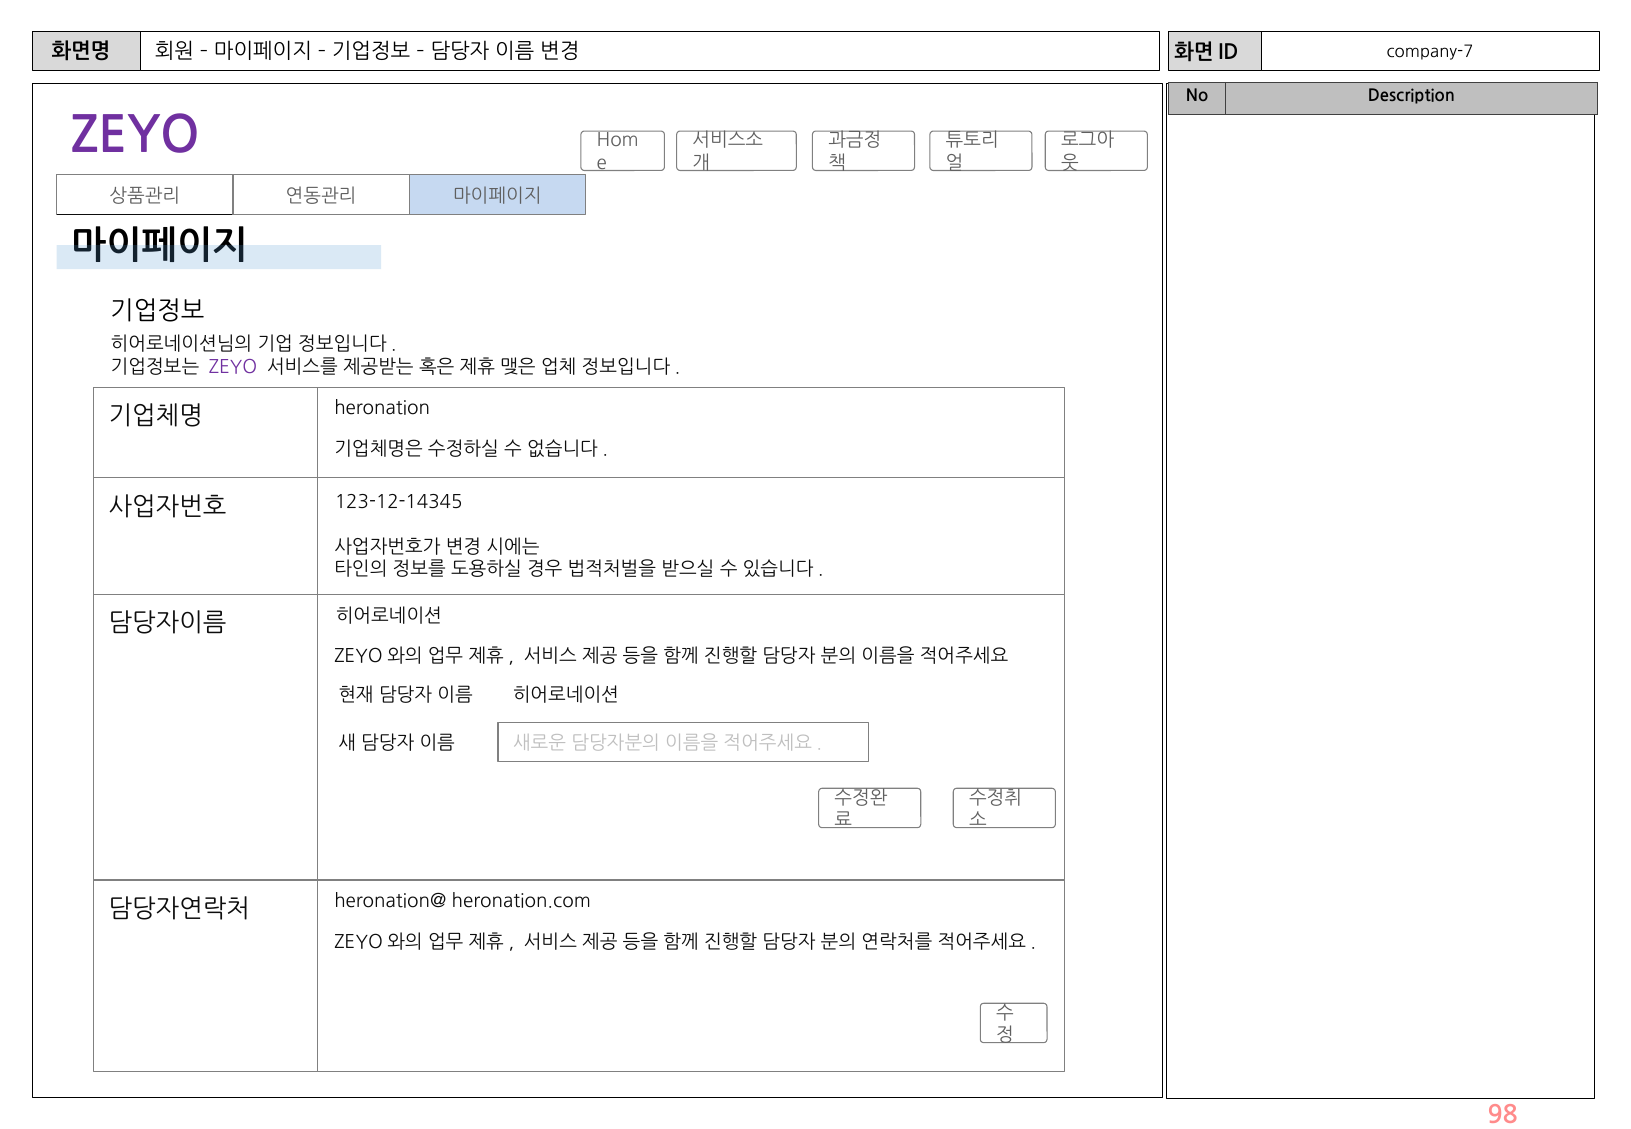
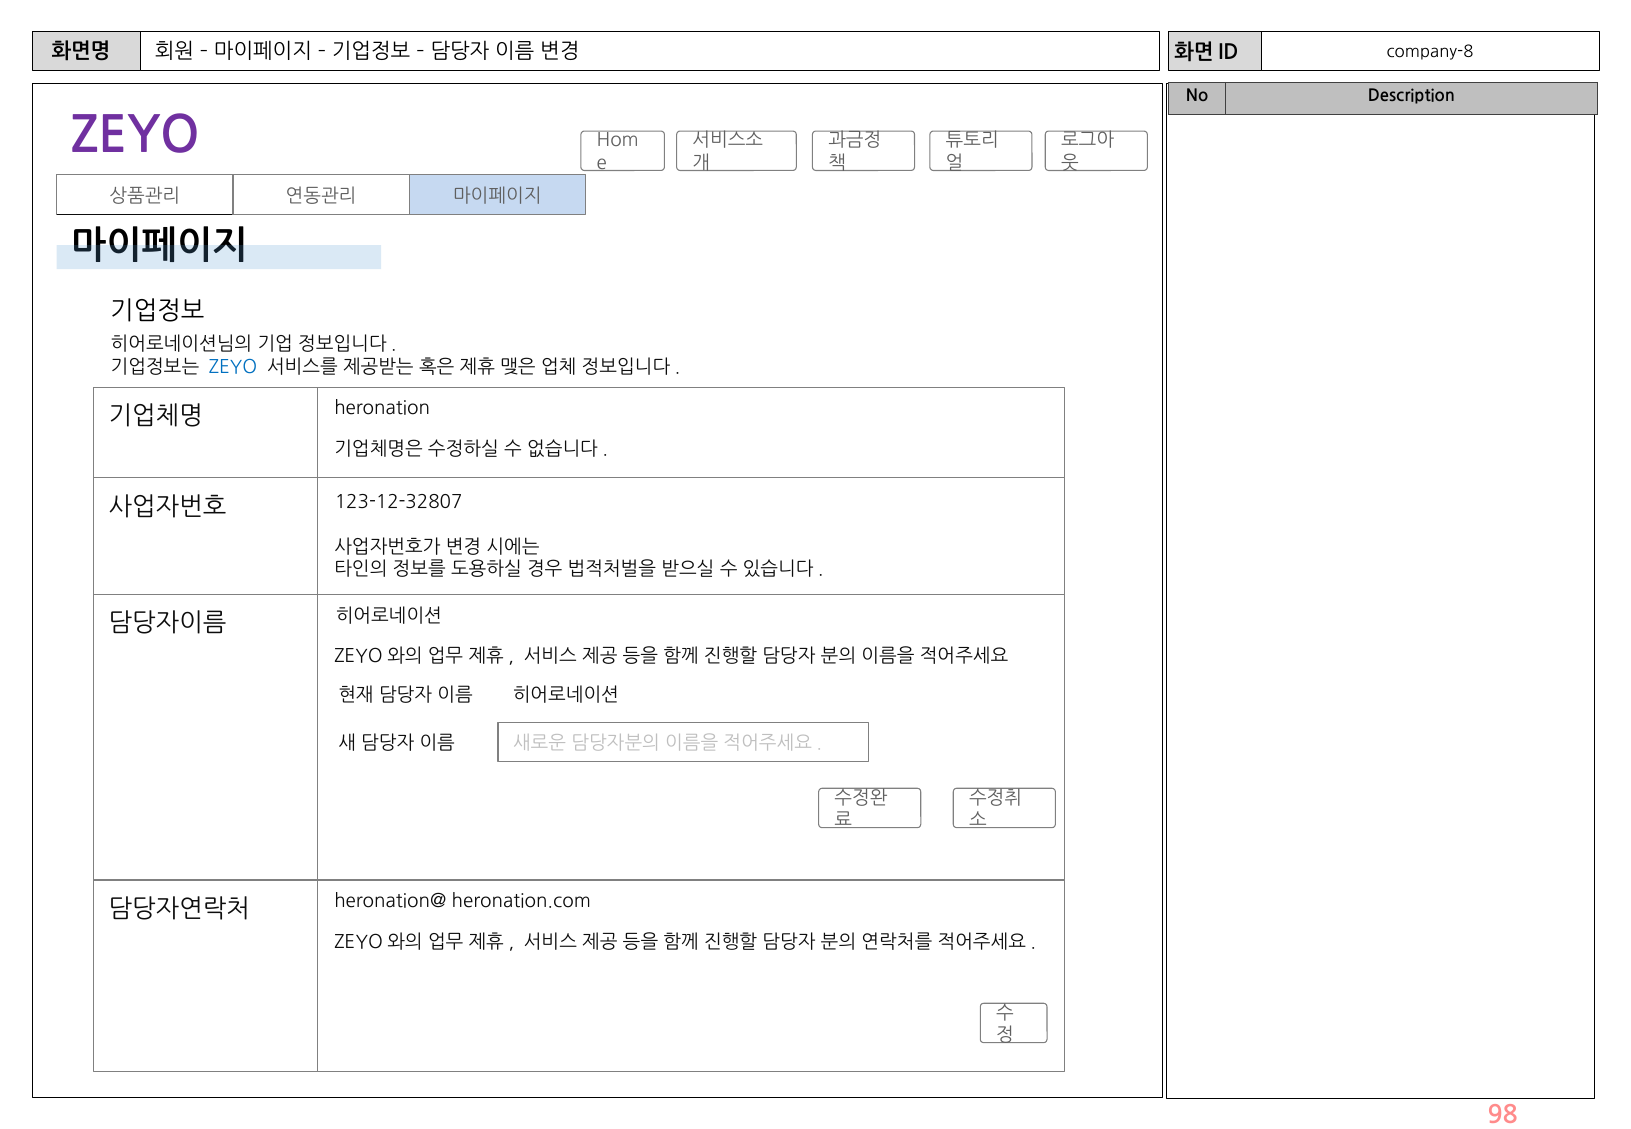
company-7: company-7 -> company-8
ZEYO at (233, 367) colour: purple -> blue
123-12-14345: 123-12-14345 -> 123-12-32807
